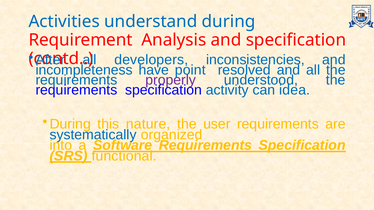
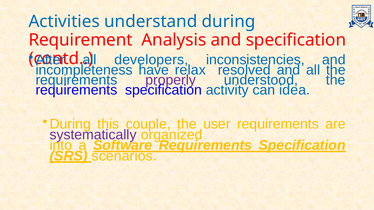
point: point -> relax
nature: nature -> couple
systematically colour: blue -> purple
functional: functional -> scenarios
